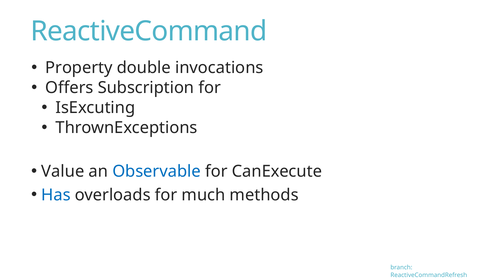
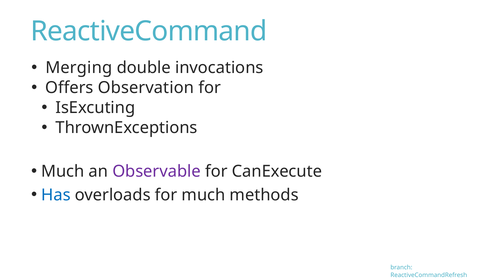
Property: Property -> Merging
Subscription: Subscription -> Observation
Value at (63, 171): Value -> Much
Observable colour: blue -> purple
